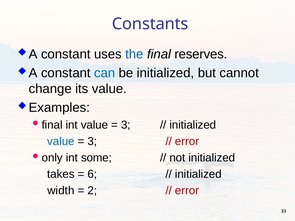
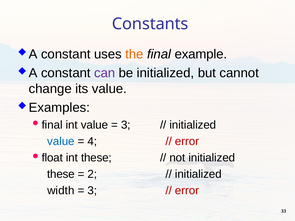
the colour: blue -> orange
reserves: reserves -> example
can colour: blue -> purple
3 at (92, 141): 3 -> 4
only: only -> float
int some: some -> these
takes at (61, 174): takes -> these
6: 6 -> 2
2 at (92, 191): 2 -> 3
